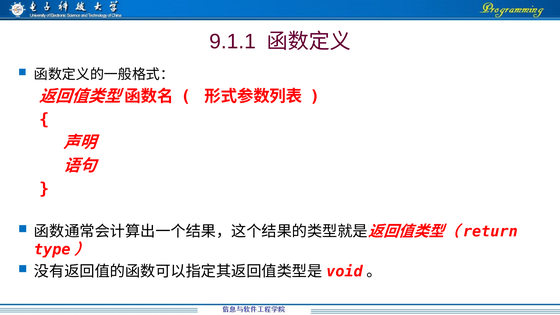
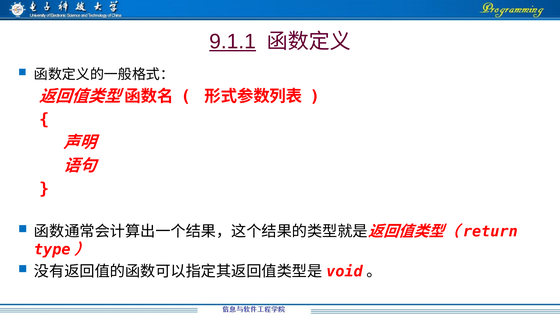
9.1.1 underline: none -> present
